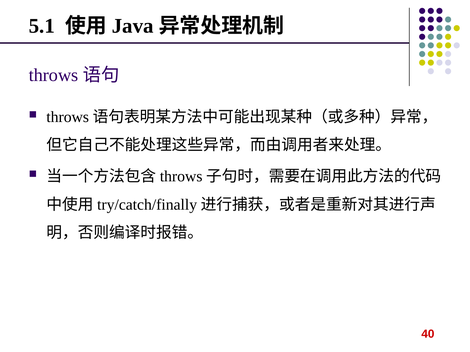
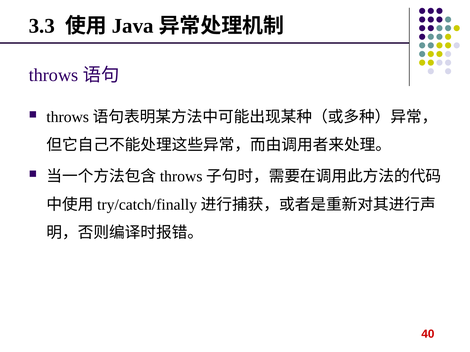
5.1: 5.1 -> 3.3
